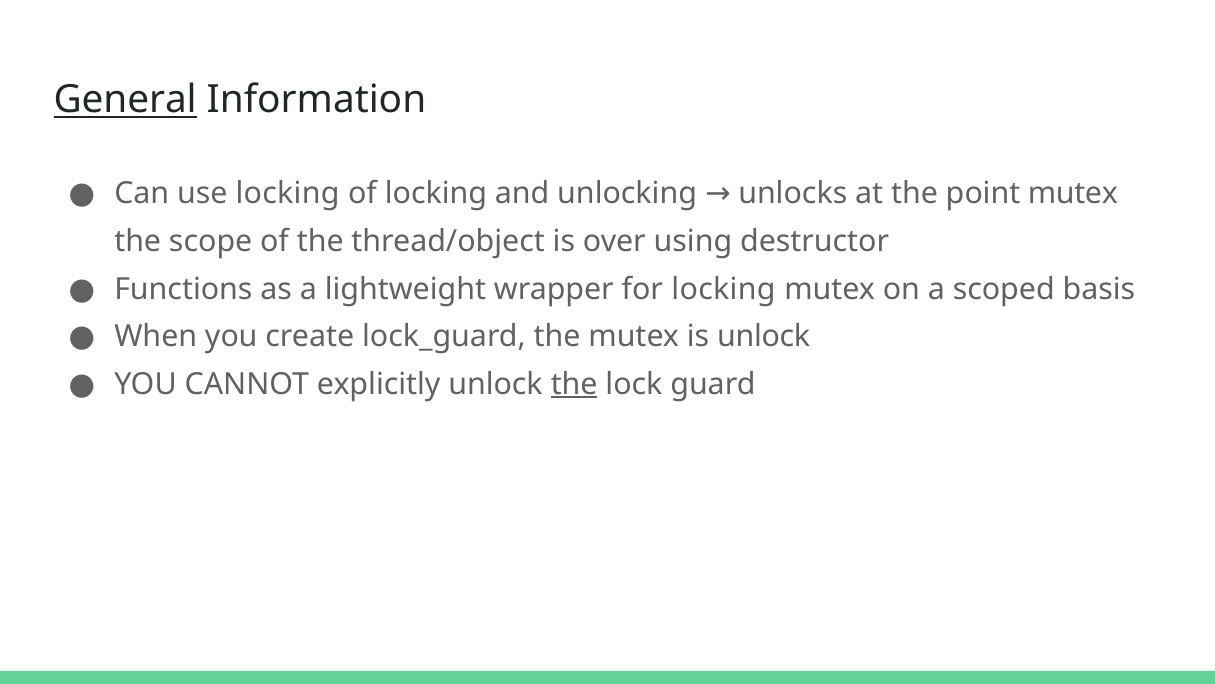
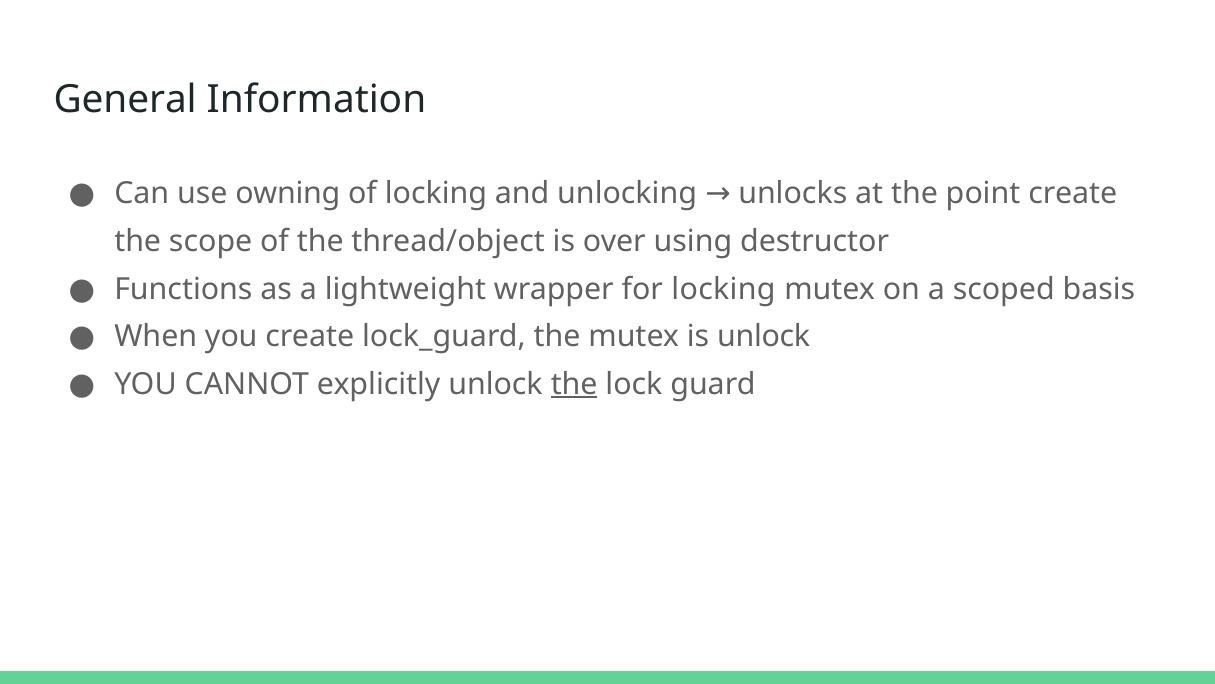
General underline: present -> none
use locking: locking -> owning
point mutex: mutex -> create
